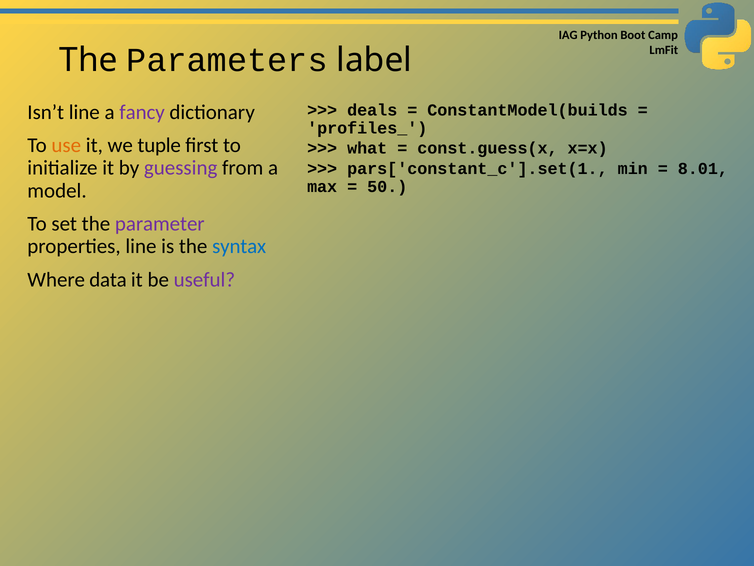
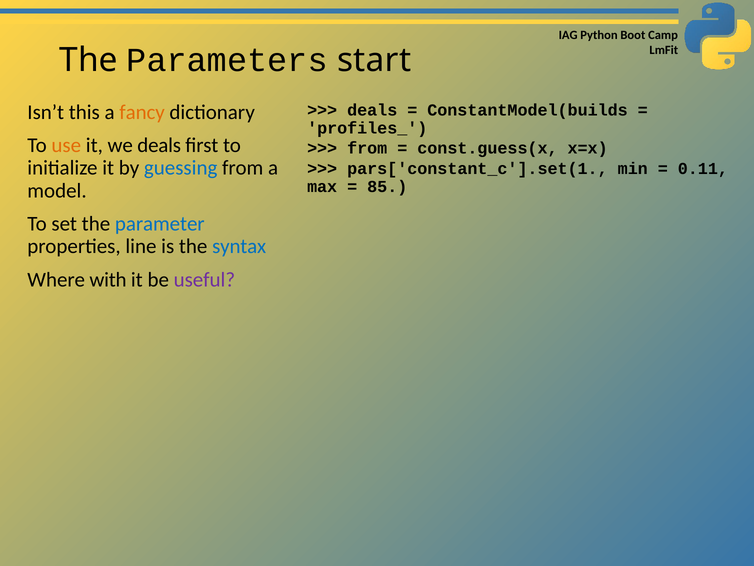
label: label -> start
Isn’t line: line -> this
fancy colour: purple -> orange
we tuple: tuple -> deals
what at (367, 148): what -> from
guessing colour: purple -> blue
8.01: 8.01 -> 0.11
50: 50 -> 85
parameter colour: purple -> blue
data: data -> with
